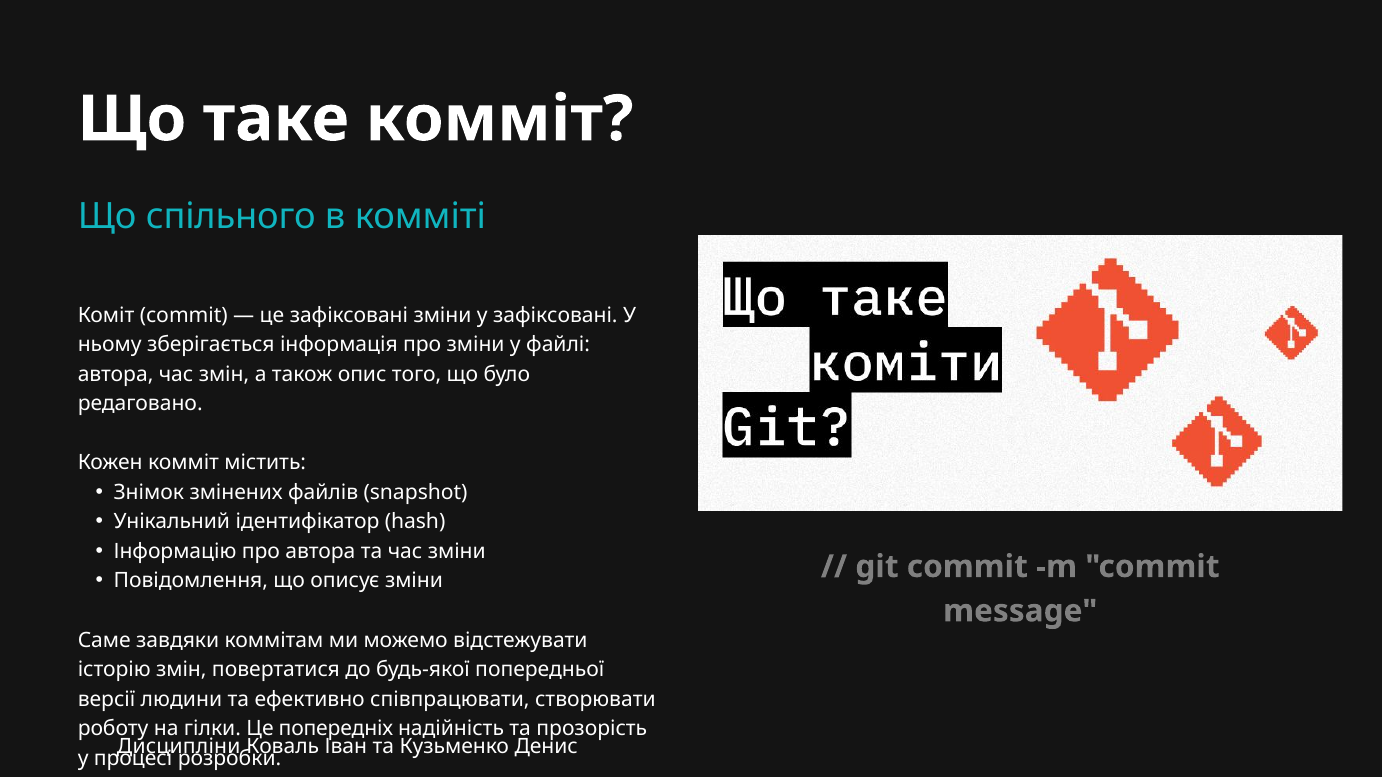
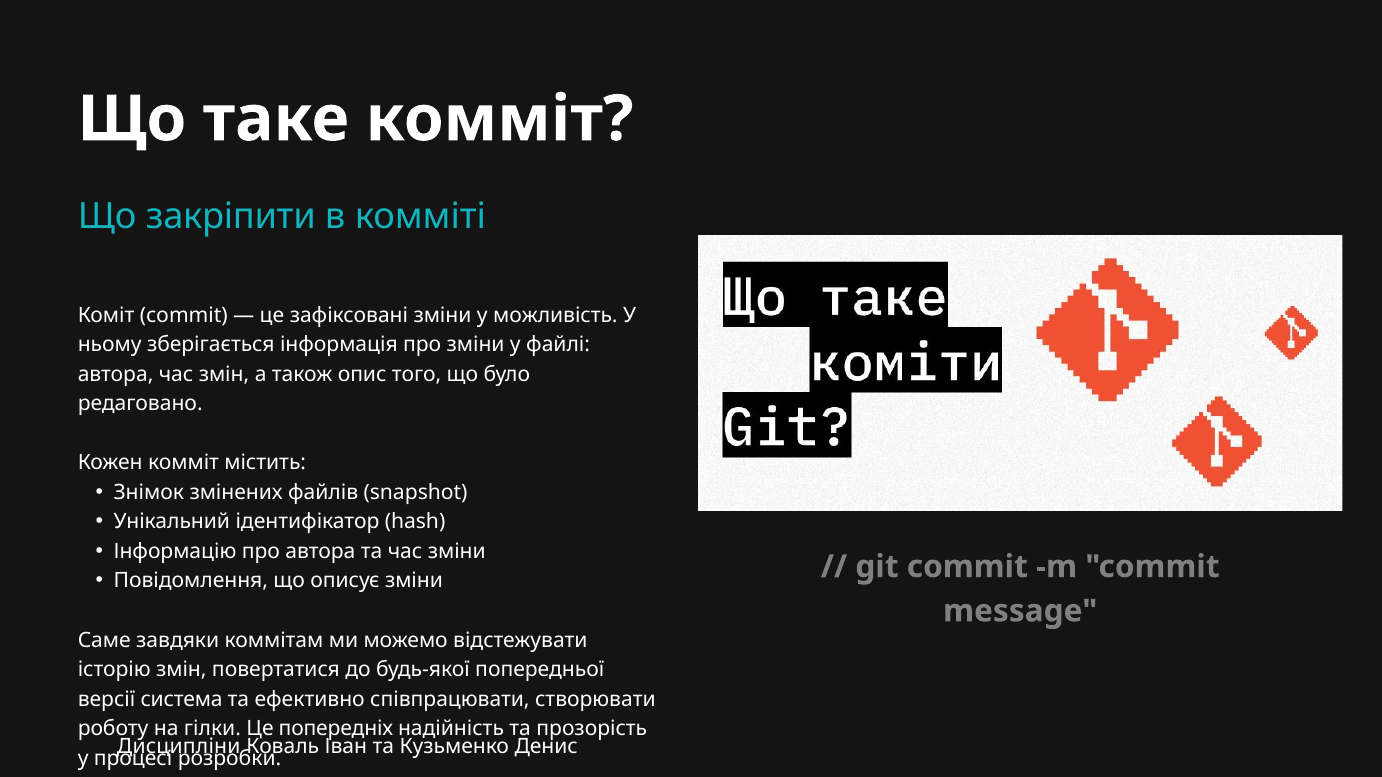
спільного: спільного -> закріпити
у зафіксовані: зафіксовані -> можливість
людини: людини -> система
